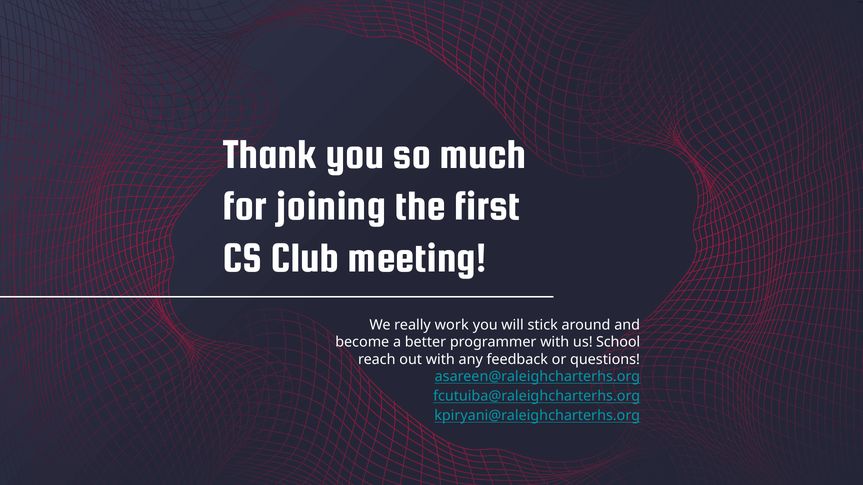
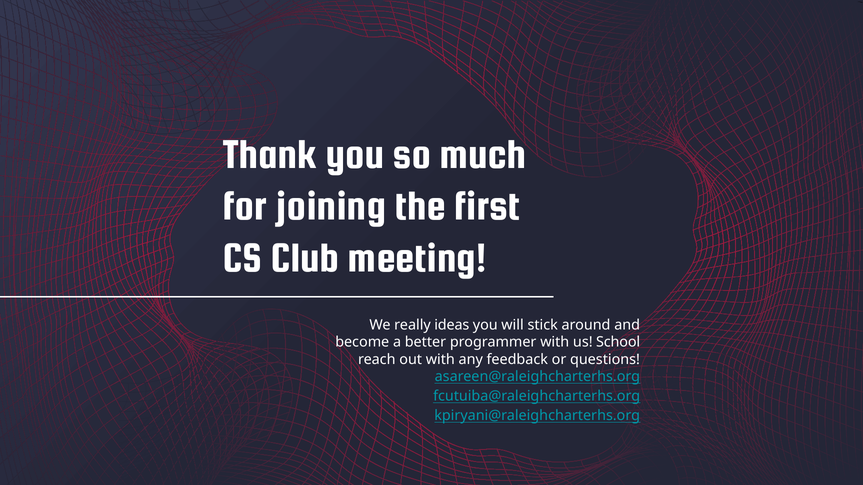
work: work -> ideas
